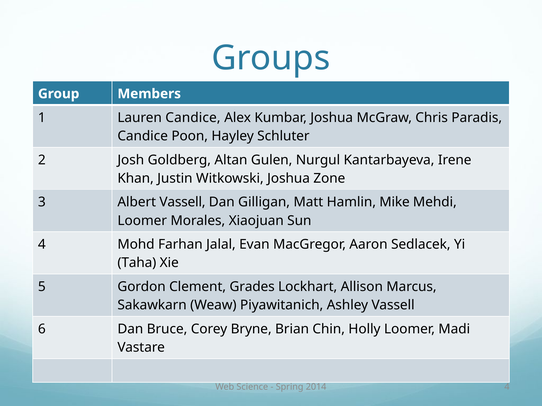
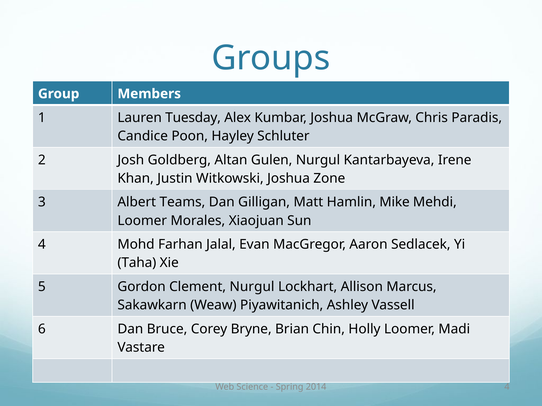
Lauren Candice: Candice -> Tuesday
Albert Vassell: Vassell -> Teams
Clement Grades: Grades -> Nurgul
